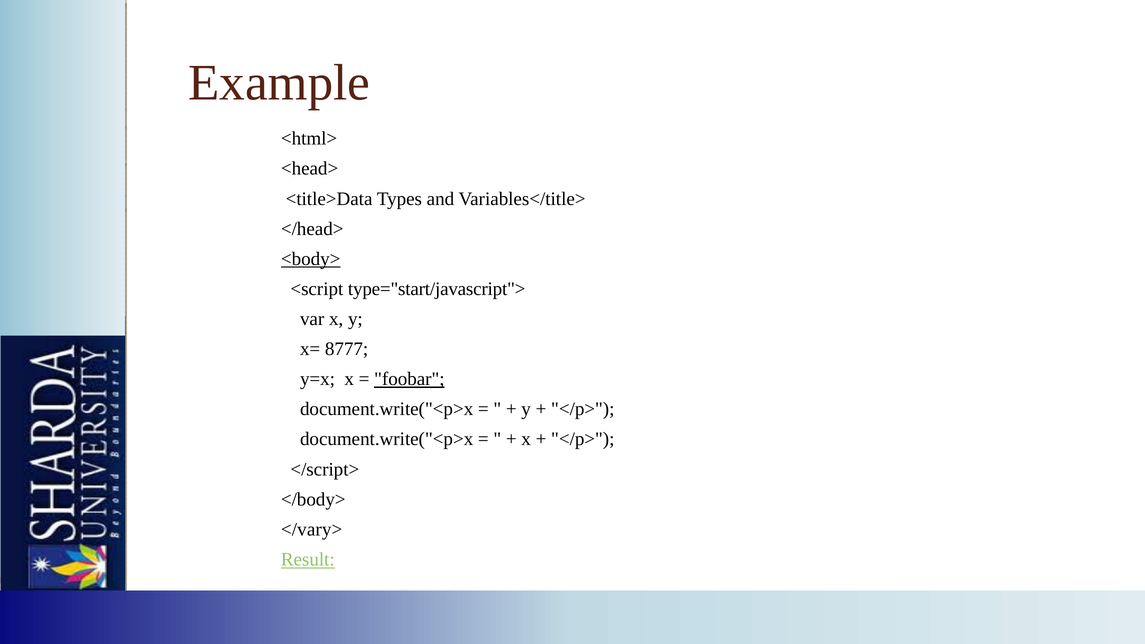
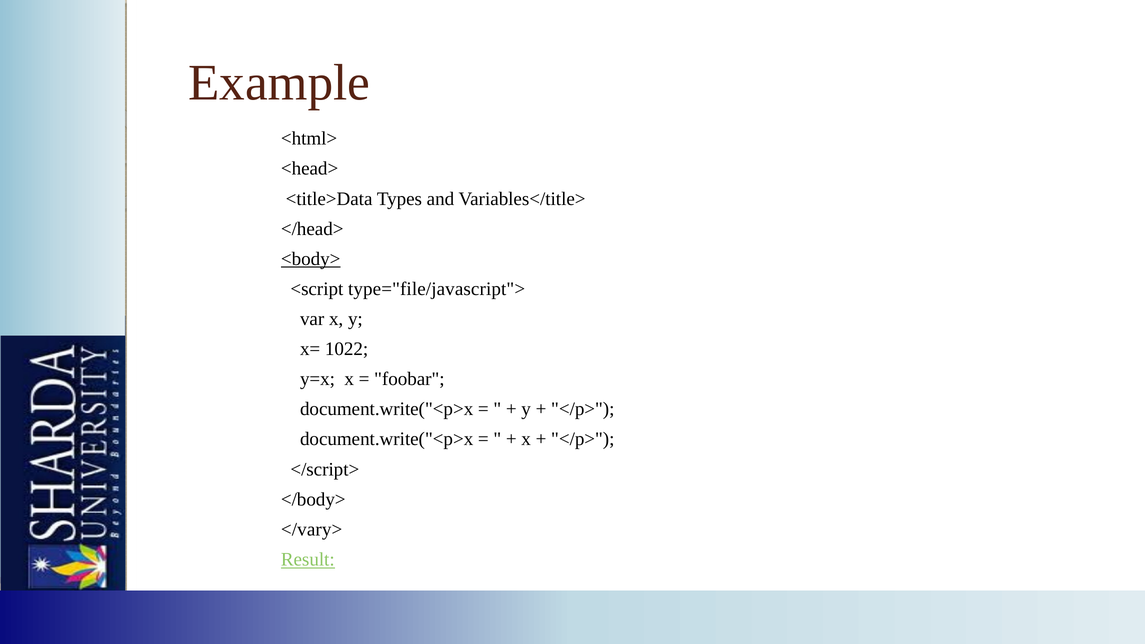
type="start/javascript">: type="start/javascript"> -> type="file/javascript">
8777: 8777 -> 1022
foobar underline: present -> none
